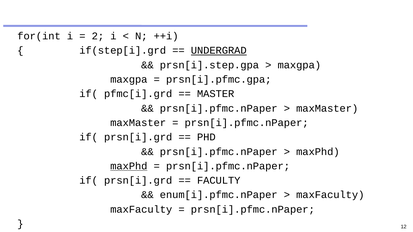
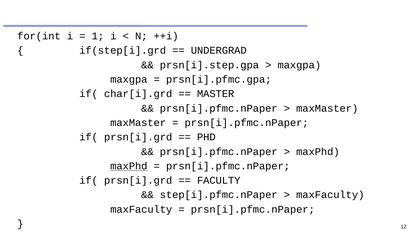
2: 2 -> 1
UNDERGRAD underline: present -> none
pfmc[i].grd: pfmc[i].grd -> char[i].grd
enum[i].pfmc.nPaper: enum[i].pfmc.nPaper -> step[i].pfmc.nPaper
